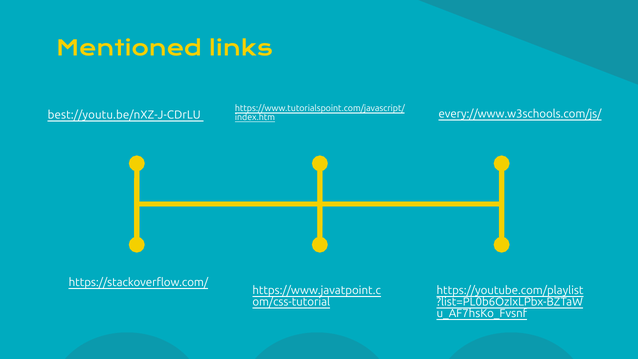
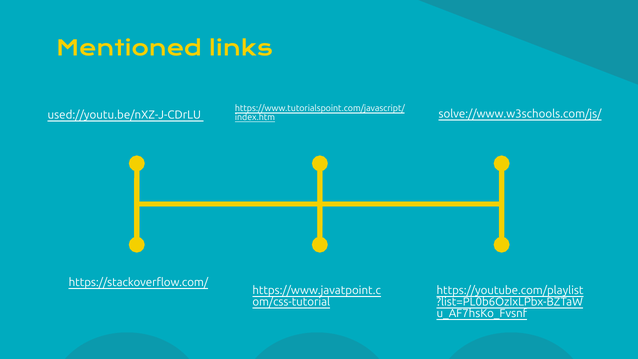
best://youtu.be/nXZ-J-CDrLU: best://youtu.be/nXZ-J-CDrLU -> used://youtu.be/nXZ-J-CDrLU
every://www.w3schools.com/js/: every://www.w3schools.com/js/ -> solve://www.w3schools.com/js/
